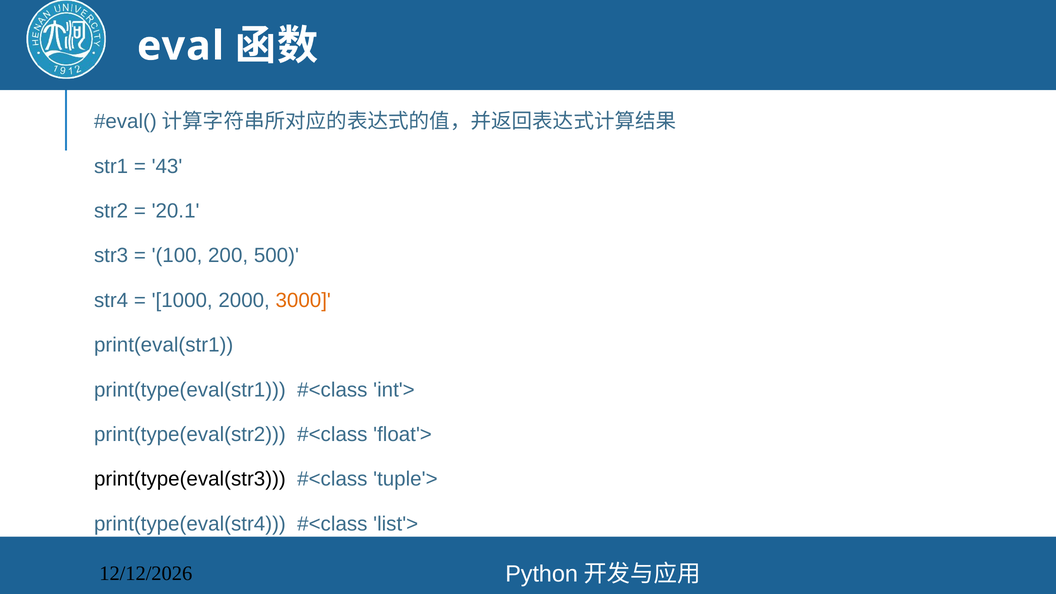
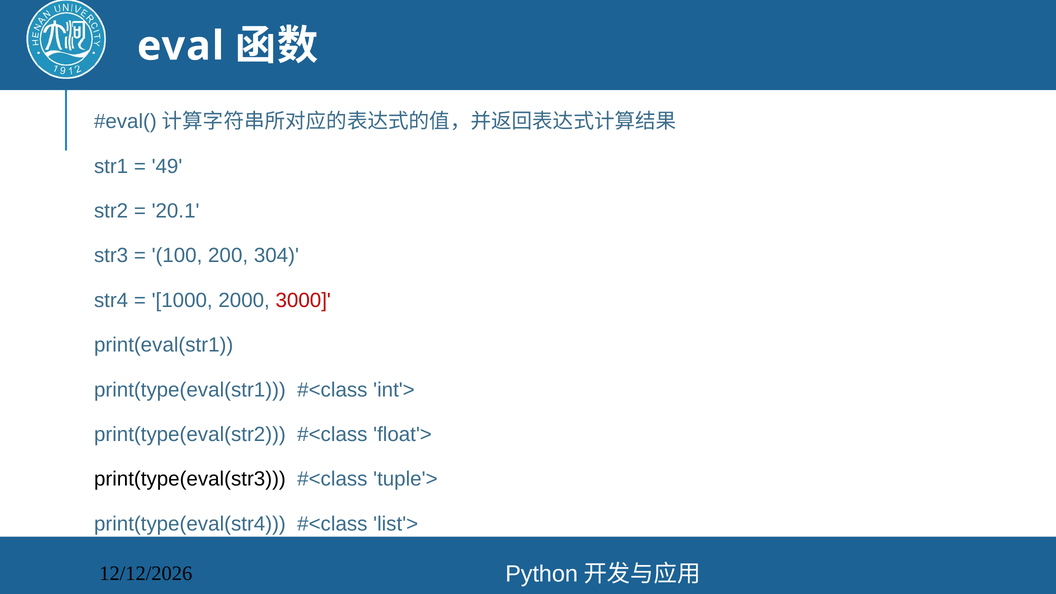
43: 43 -> 49
500: 500 -> 304
3000 colour: orange -> red
